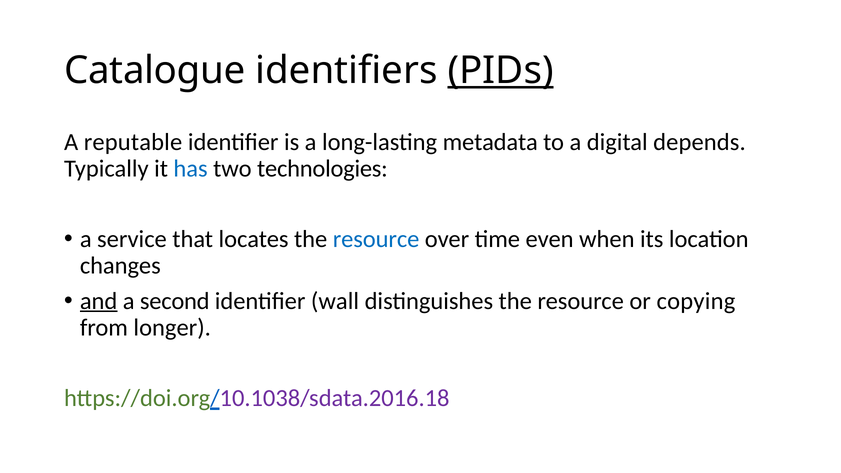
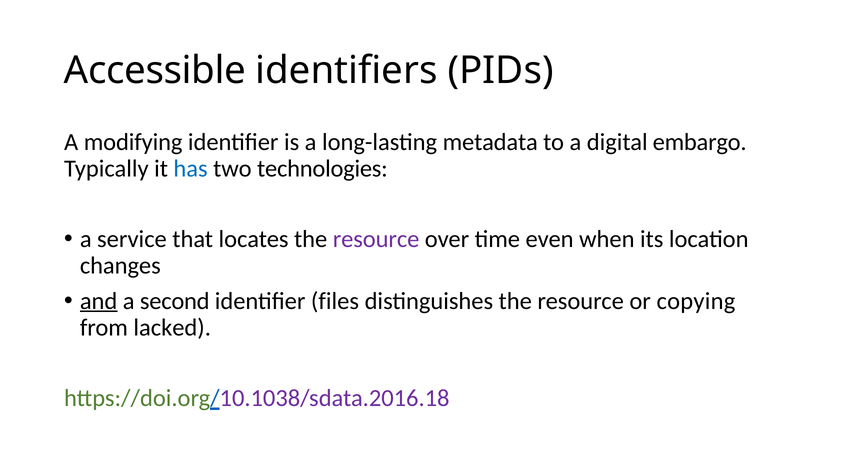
Catalogue: Catalogue -> Accessible
PIDs underline: present -> none
reputable: reputable -> modifying
depends: depends -> embargo
resource at (376, 239) colour: blue -> purple
wall: wall -> files
longer: longer -> lacked
